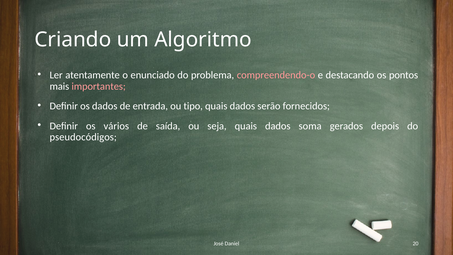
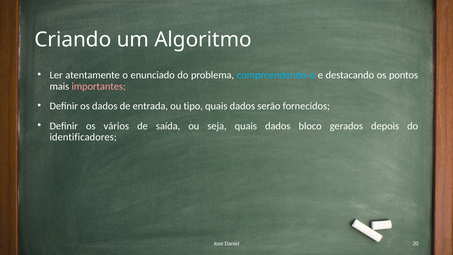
compreendendo-o colour: pink -> light blue
soma: soma -> bloco
pseudocódigos: pseudocódigos -> identificadores
